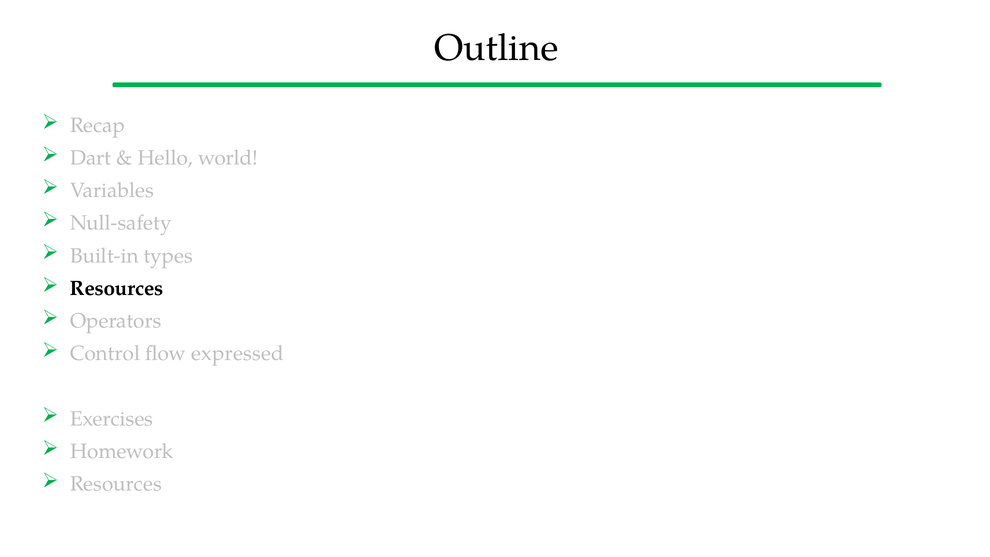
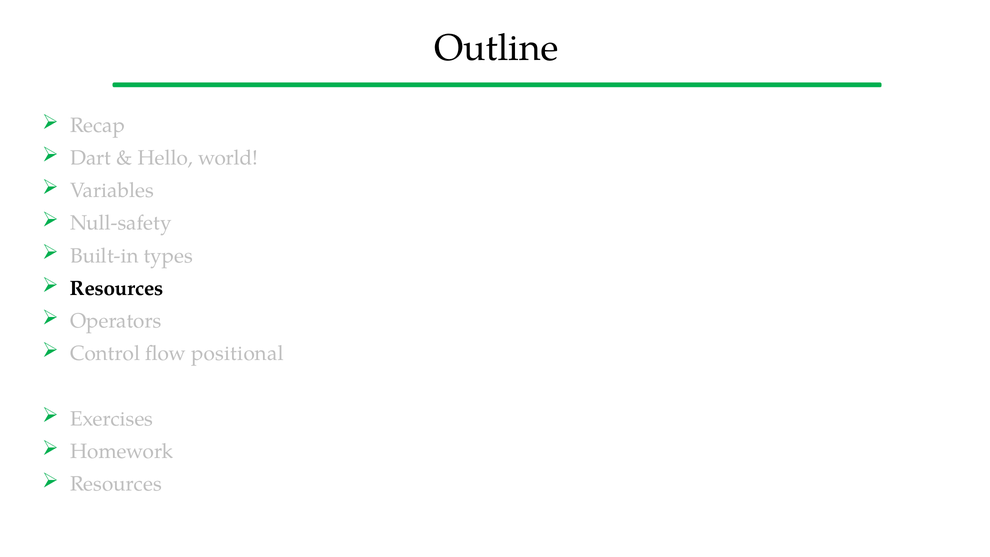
expressed: expressed -> positional
